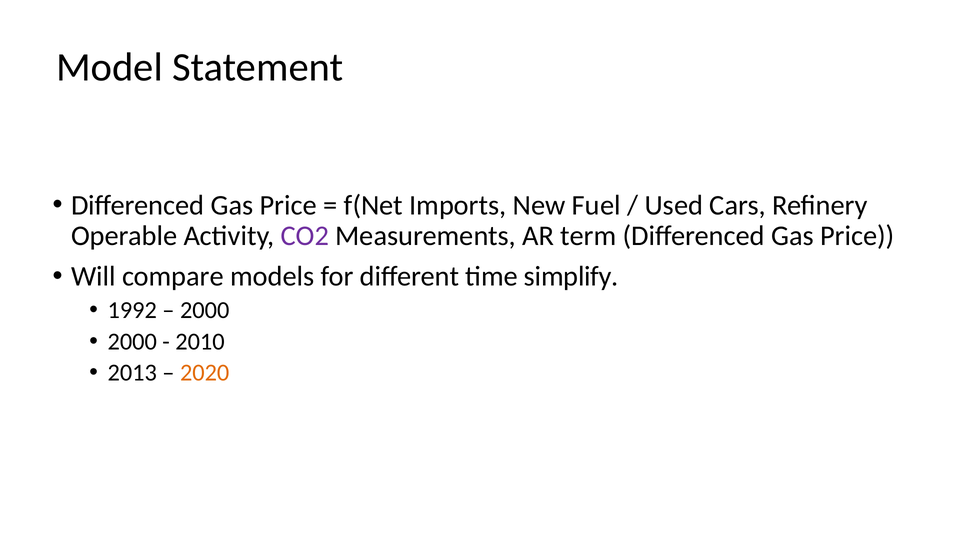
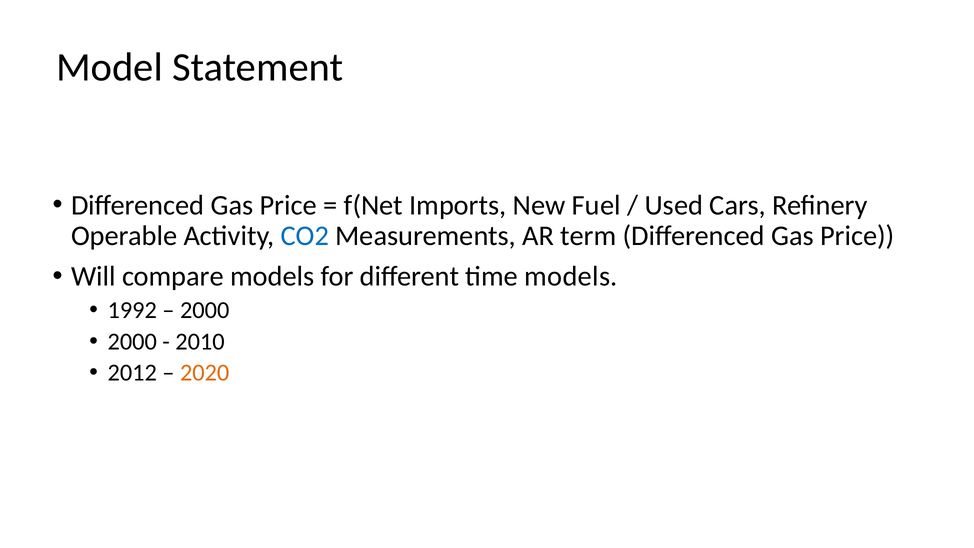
CO2 colour: purple -> blue
time simplify: simplify -> models
2013: 2013 -> 2012
